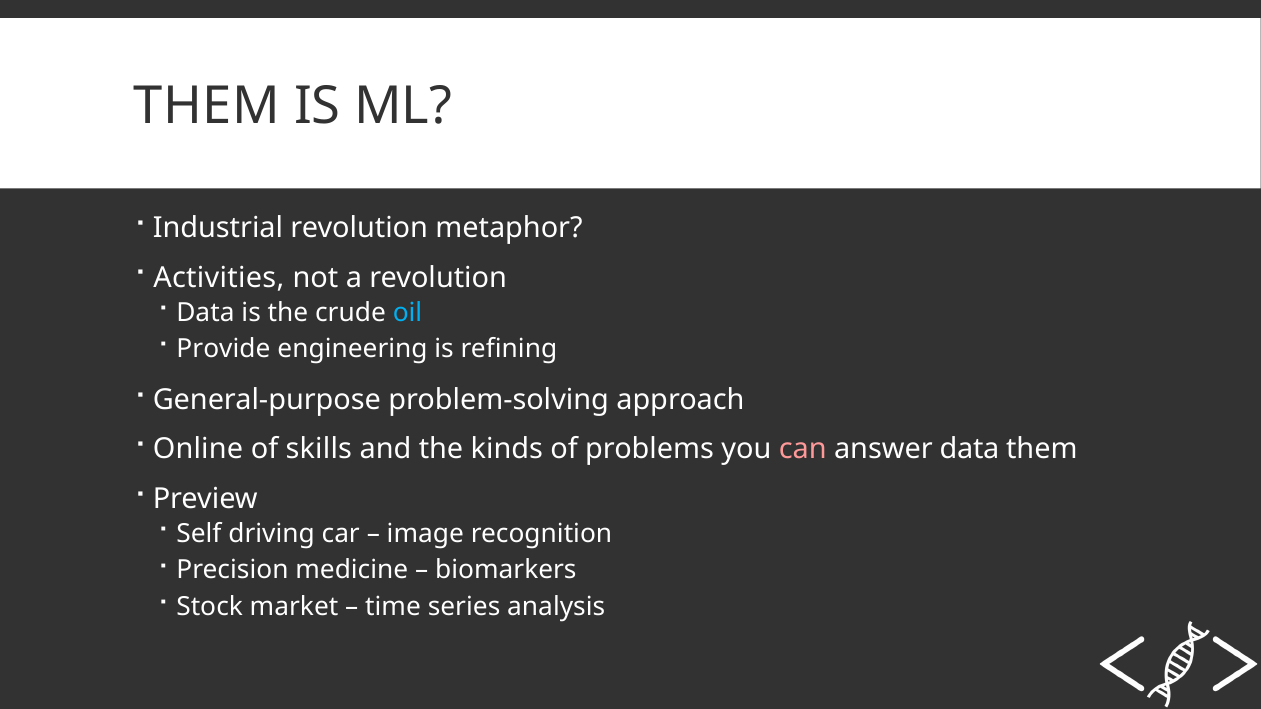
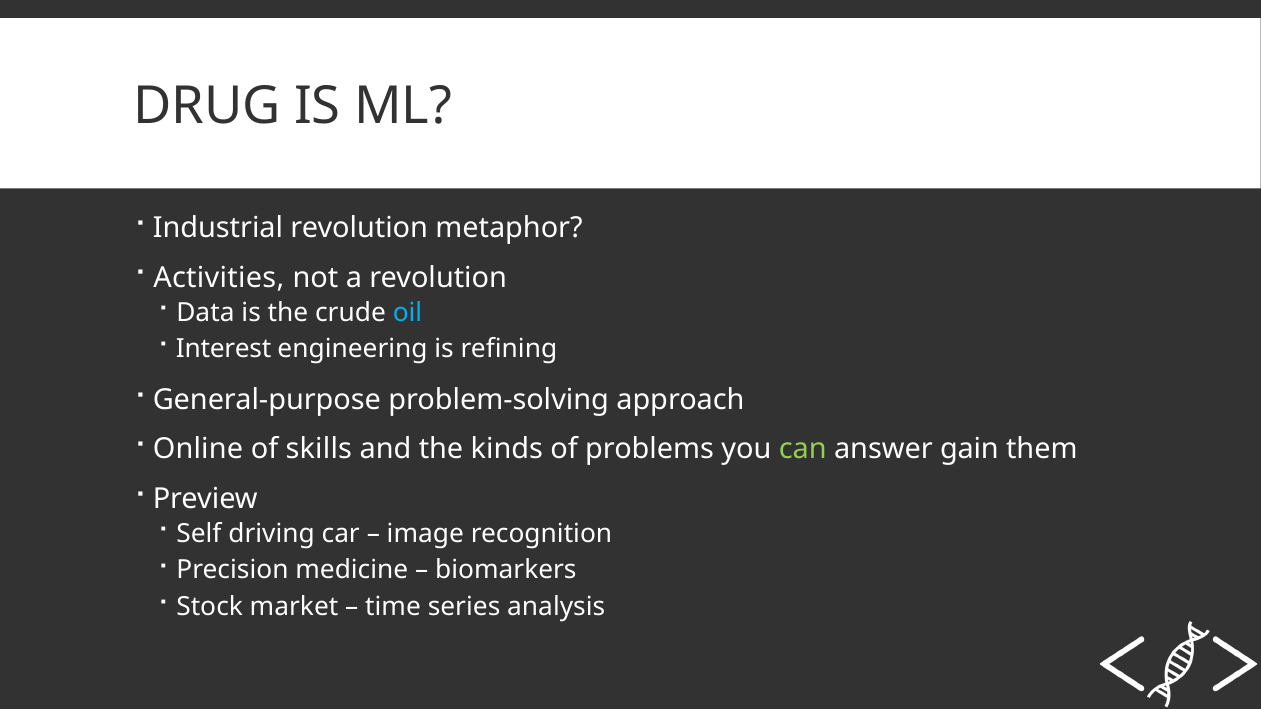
THEM at (207, 106): THEM -> DRUG
Provide: Provide -> Interest
can colour: pink -> light green
answer data: data -> gain
